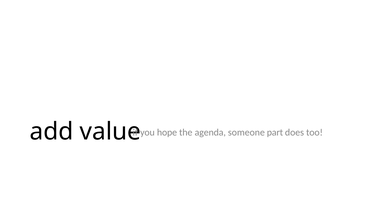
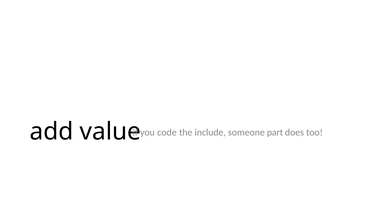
hope: hope -> code
agenda: agenda -> include
